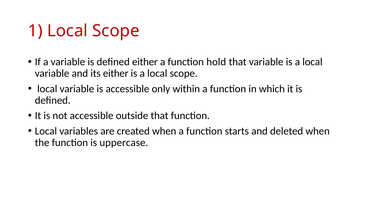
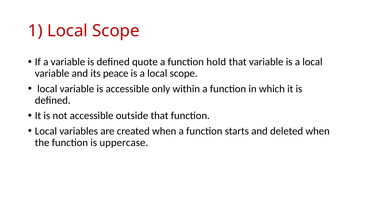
defined either: either -> quote
its either: either -> peace
